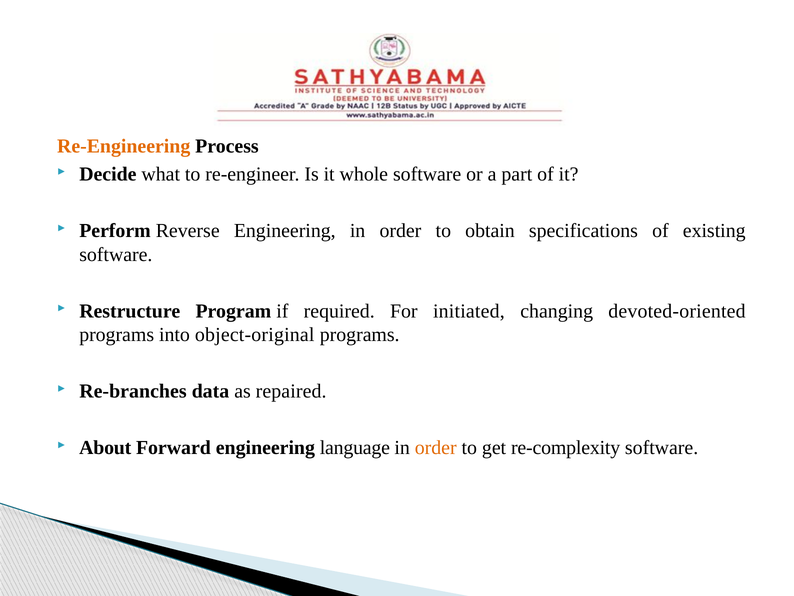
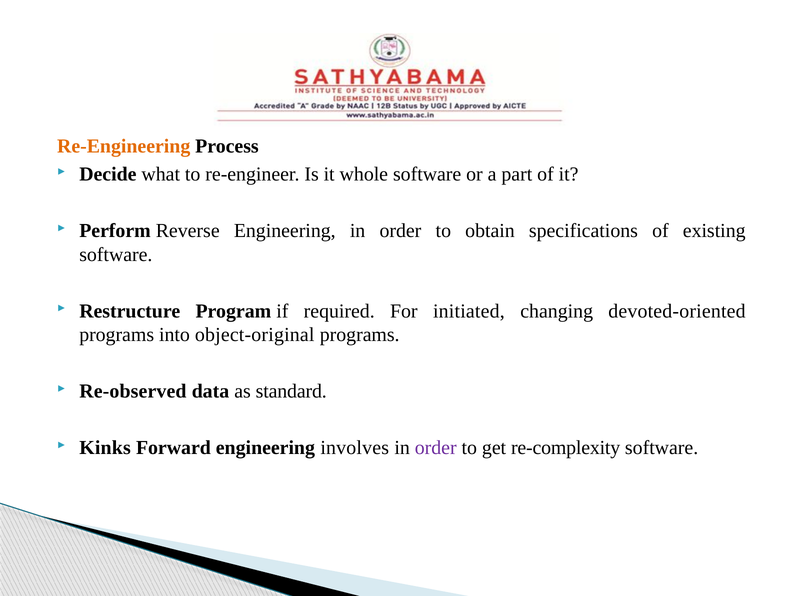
Re-branches: Re-branches -> Re-observed
repaired: repaired -> standard
About: About -> Kinks
language: language -> involves
order at (436, 448) colour: orange -> purple
